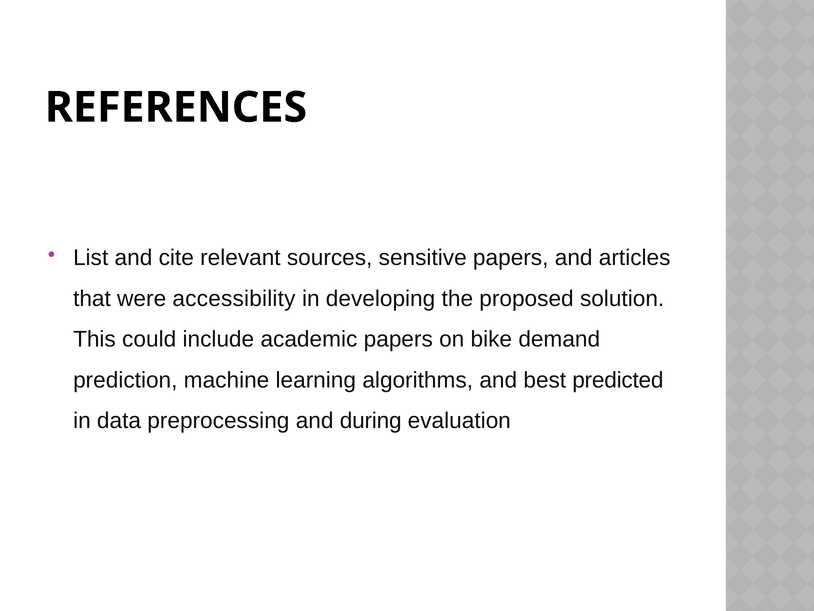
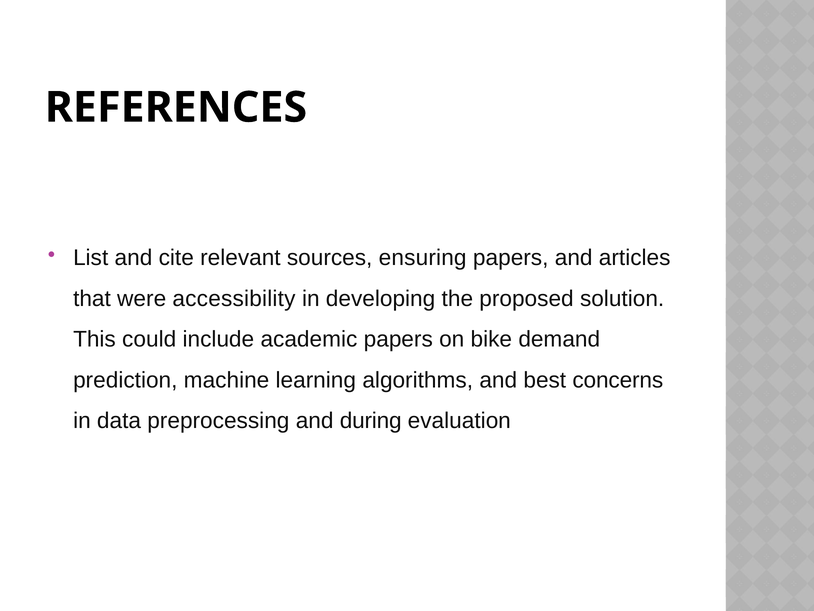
sensitive: sensitive -> ensuring
predicted: predicted -> concerns
